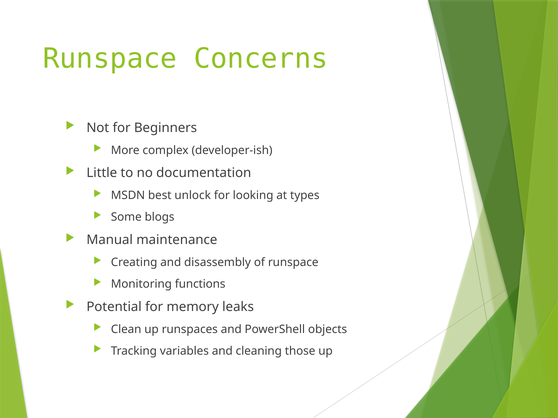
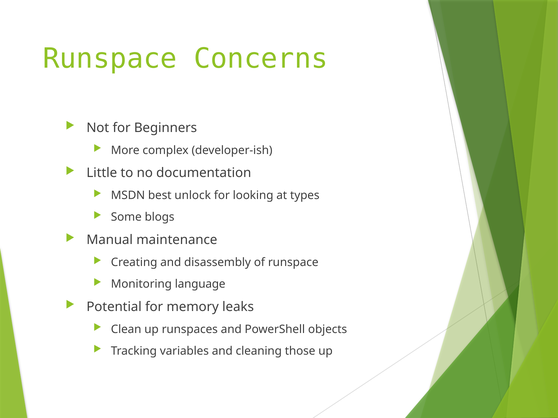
functions: functions -> language
